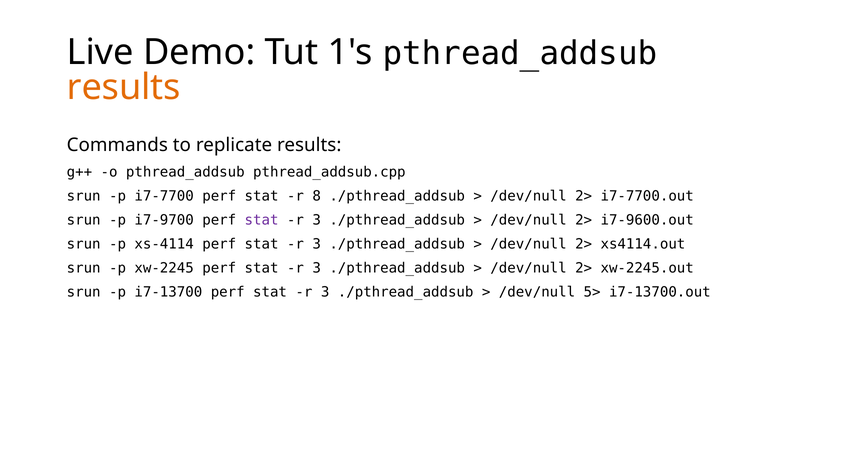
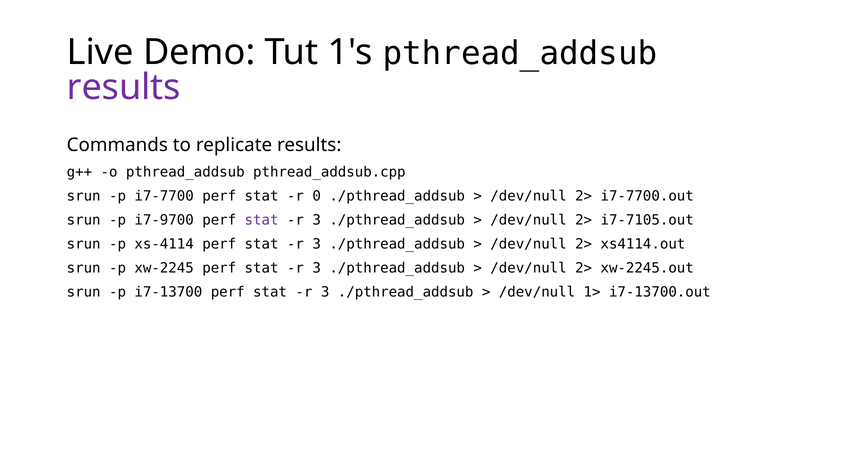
results at (124, 88) colour: orange -> purple
8: 8 -> 0
i7-9600.out: i7-9600.out -> i7-7105.out
5>: 5> -> 1>
